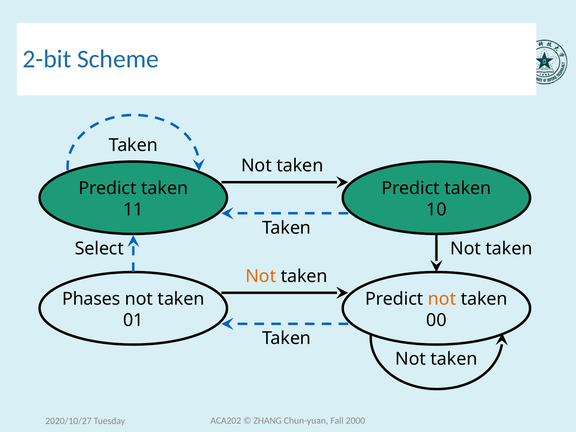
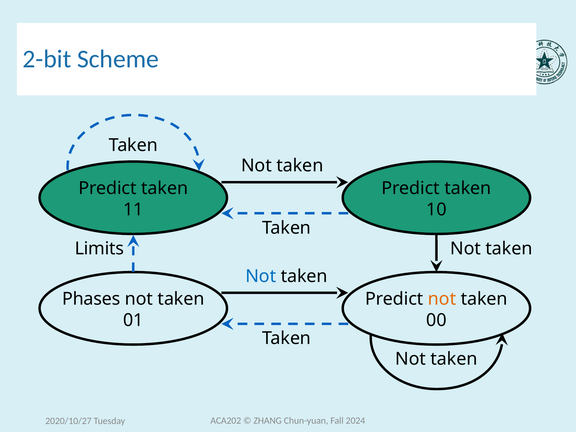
Select: Select -> Limits
Not at (261, 276) colour: orange -> blue
2000: 2000 -> 2024
